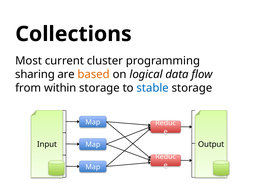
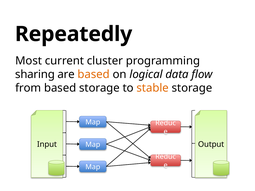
Collections: Collections -> Repeatedly
from within: within -> based
stable colour: blue -> orange
